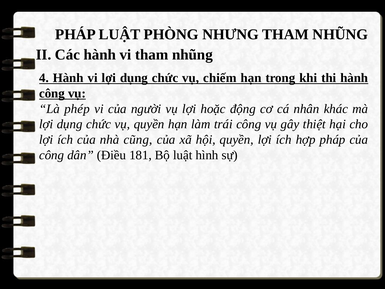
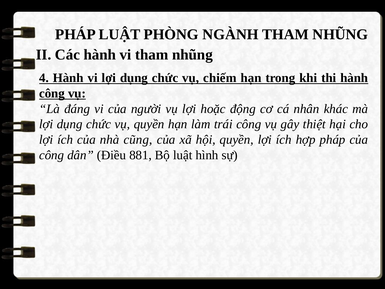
NHƯNG: NHƯNG -> NGÀNH
phép: phép -> đáng
181: 181 -> 881
